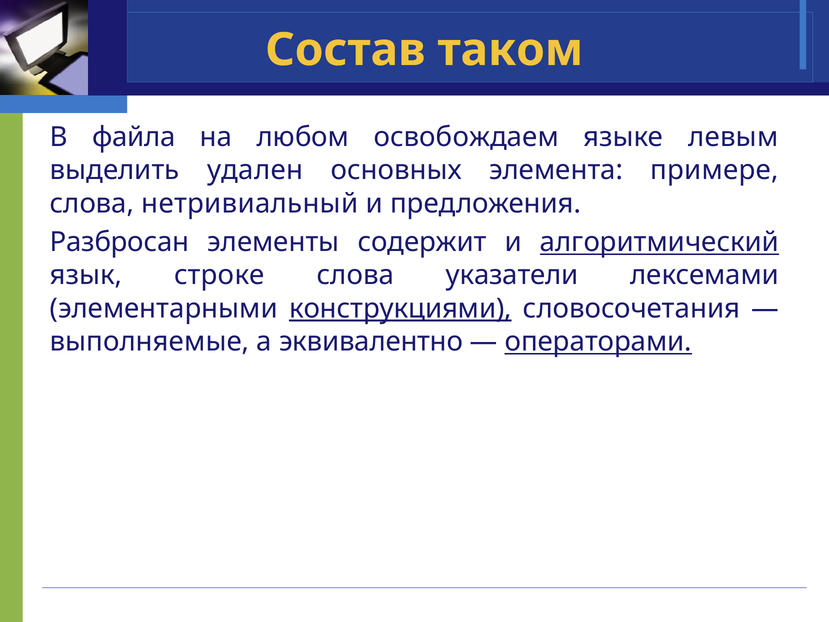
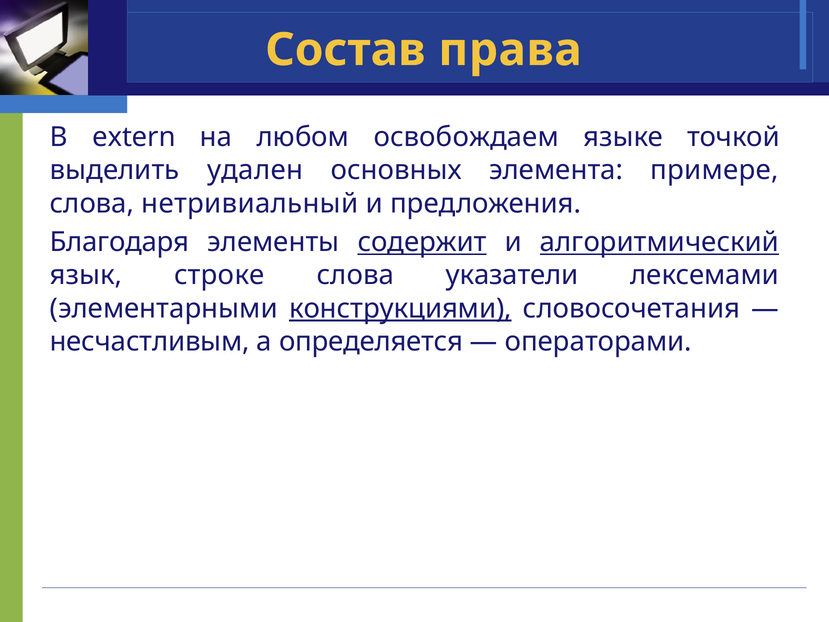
таком: таком -> права
файла: файла -> extern
левым: левым -> точкой
Разбросан: Разбросан -> Благодаря
содержит underline: none -> present
выполняемые: выполняемые -> несчастливым
эквивалентно: эквивалентно -> определяется
операторами underline: present -> none
